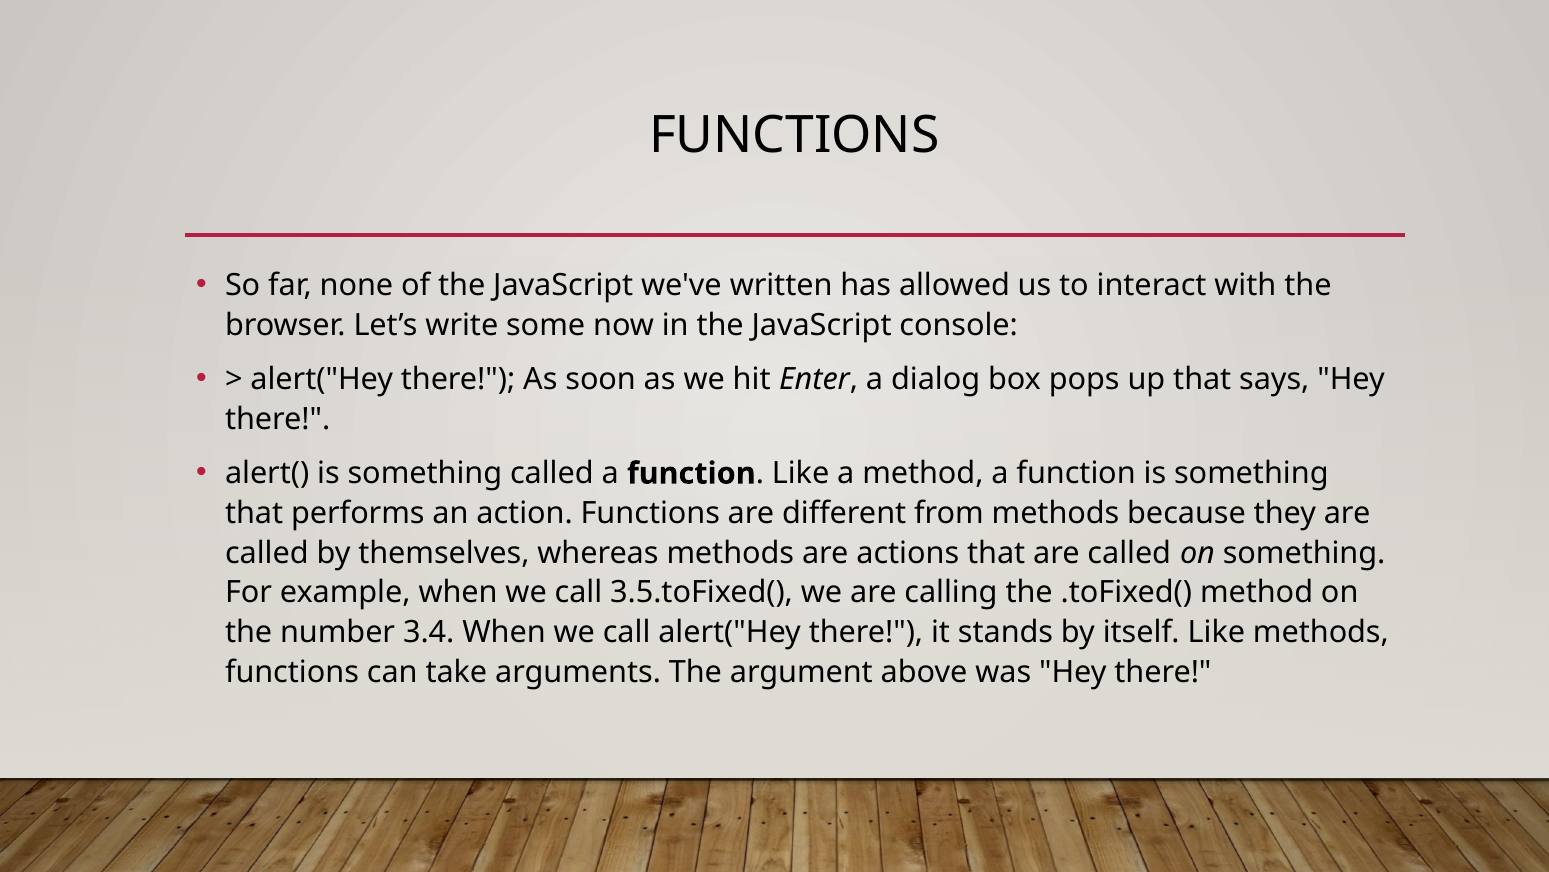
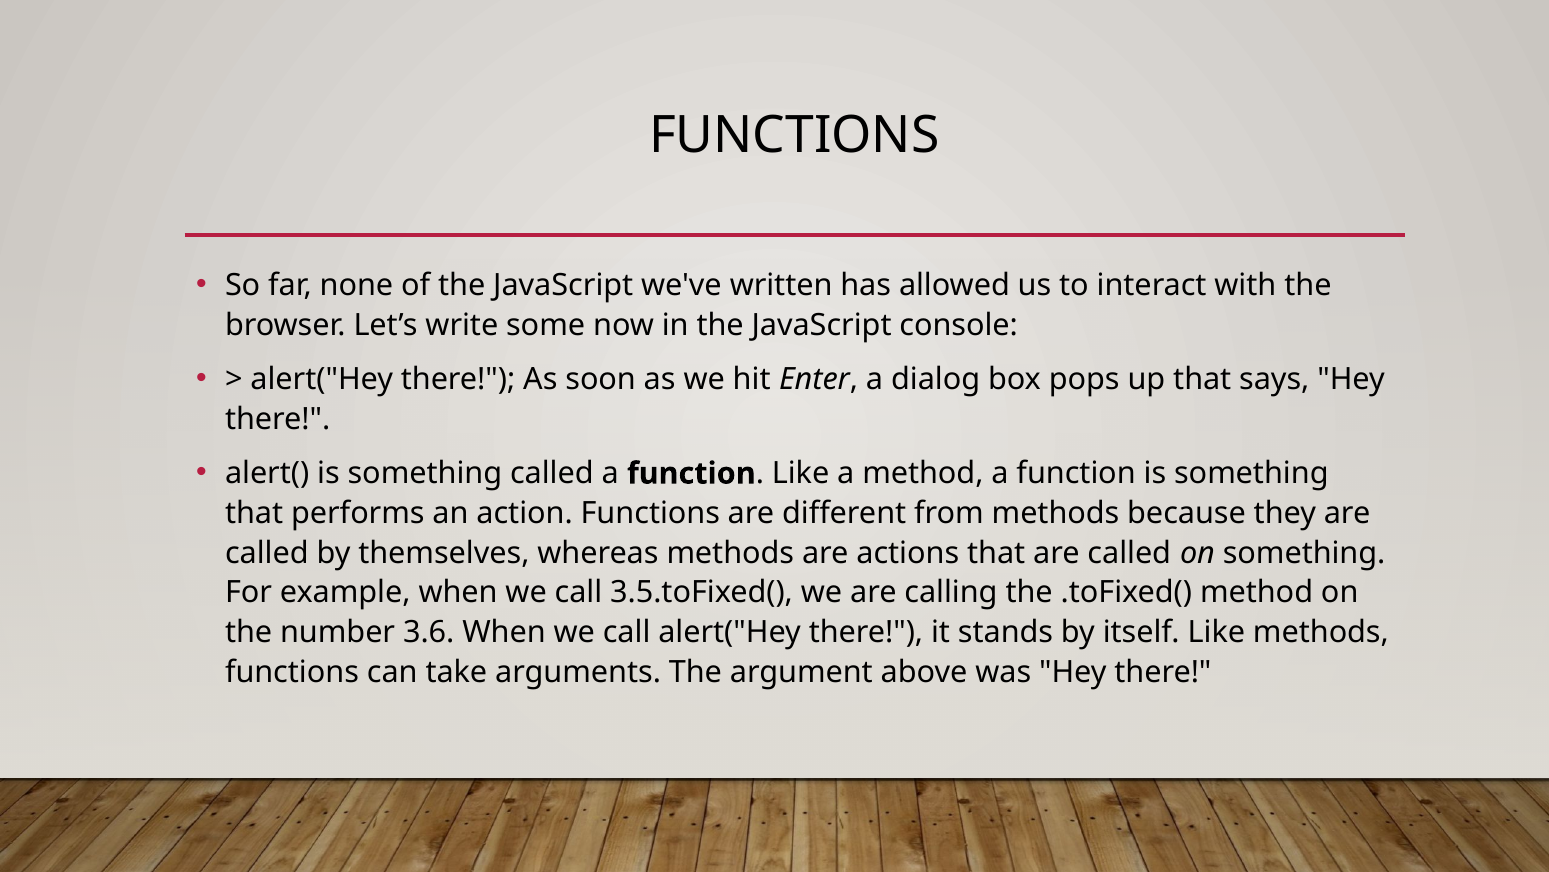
3.4: 3.4 -> 3.6
